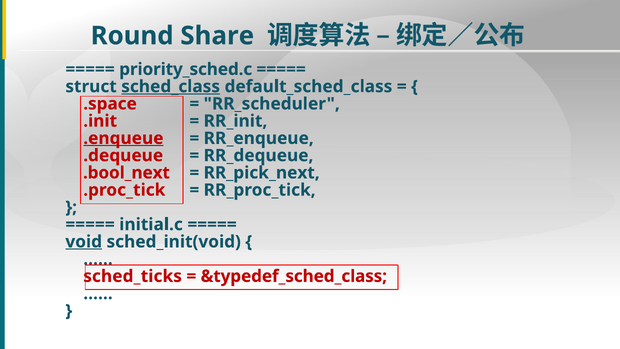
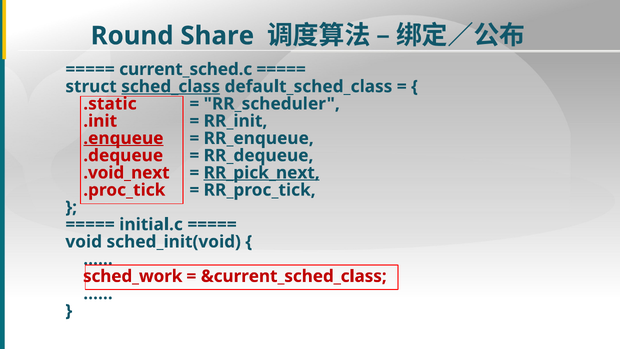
priority_sched.c: priority_sched.c -> current_sched.c
.space: .space -> .static
.bool_next: .bool_next -> .void_next
RR_pick_next underline: none -> present
void underline: present -> none
sched_ticks: sched_ticks -> sched_work
&typedef_sched_class: &typedef_sched_class -> &current_sched_class
